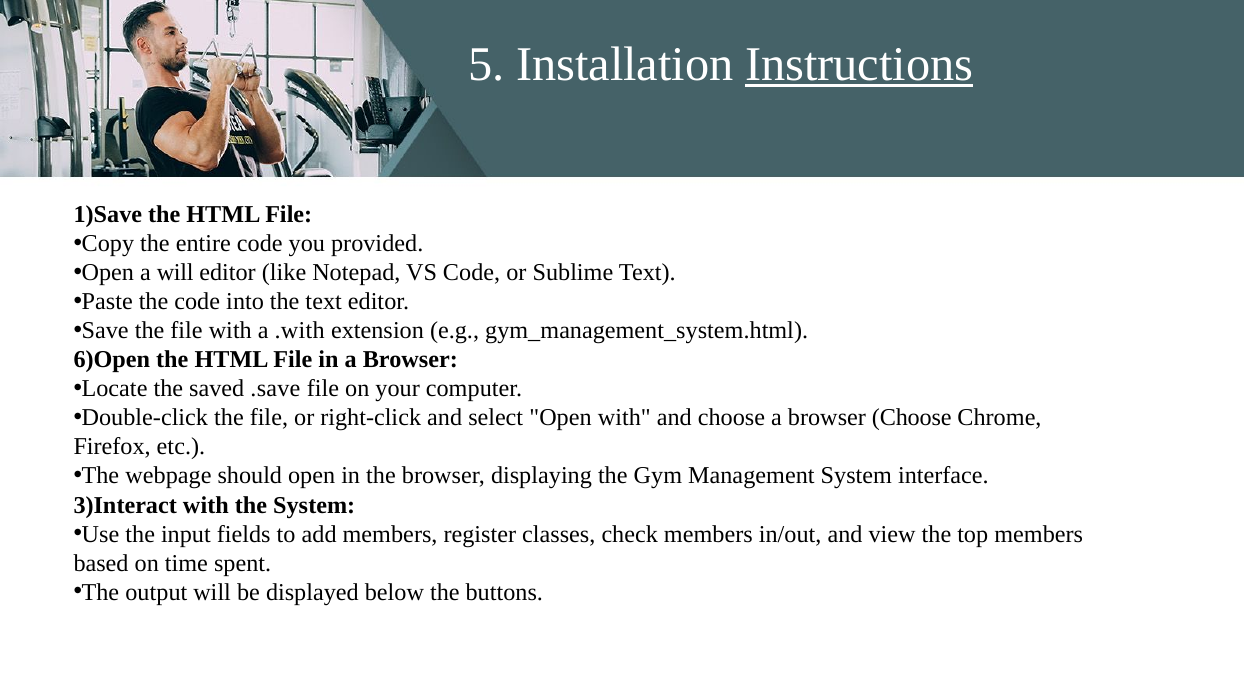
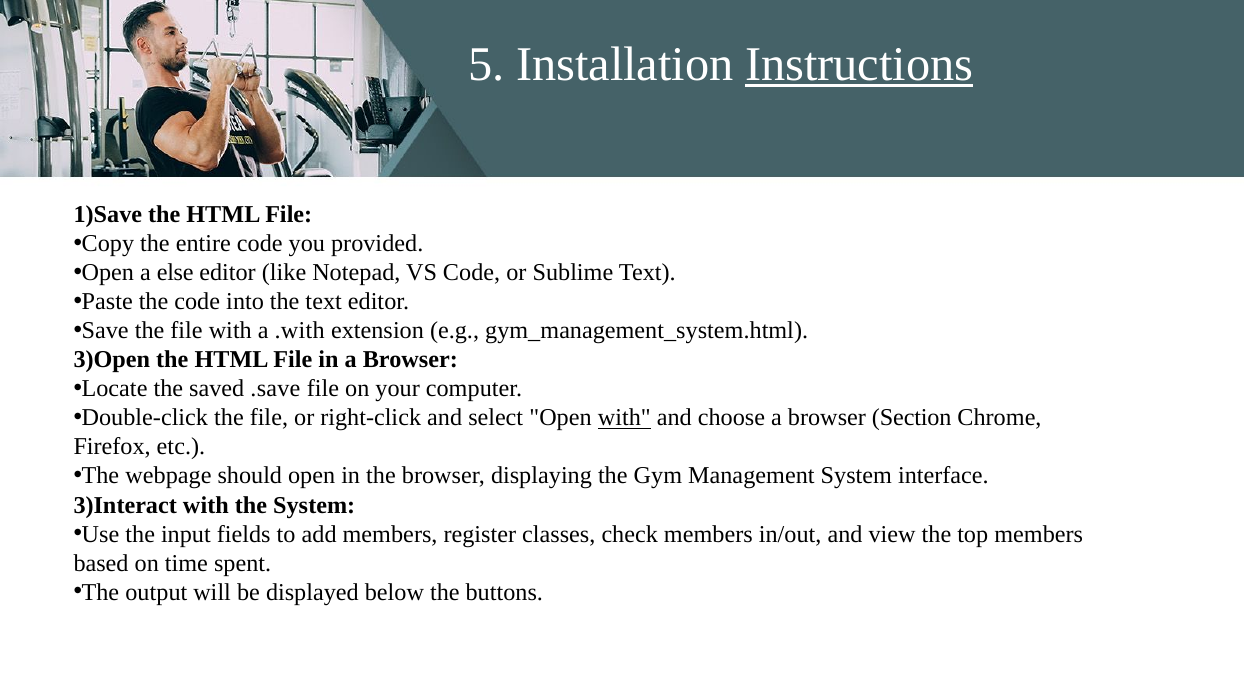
a will: will -> else
6)Open: 6)Open -> 3)Open
with at (624, 418) underline: none -> present
browser Choose: Choose -> Section
